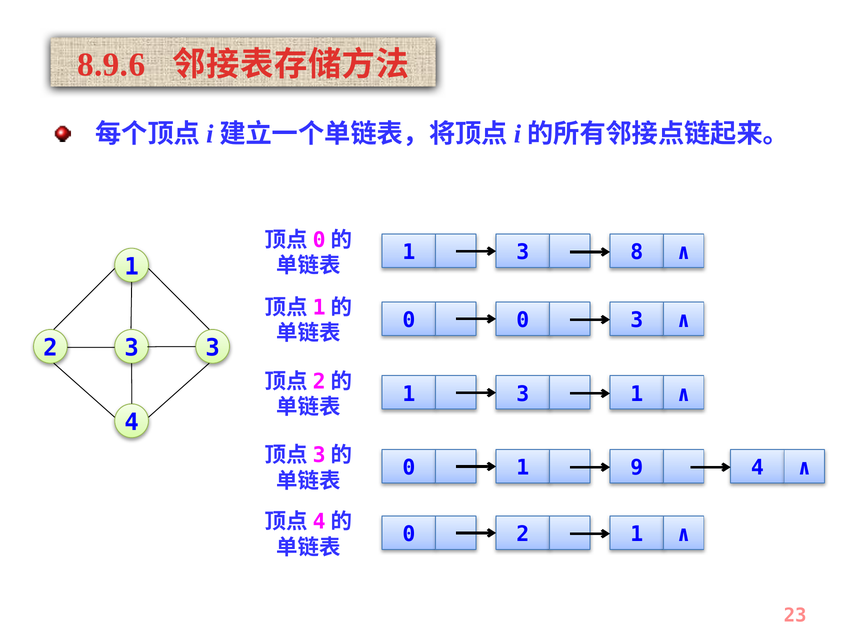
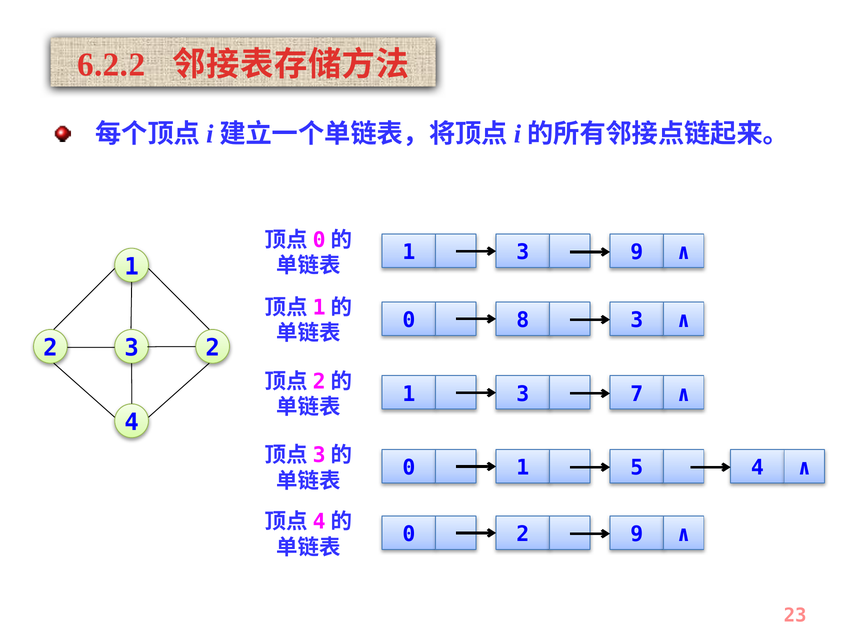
8.9.6: 8.9.6 -> 6.2.2
3 8: 8 -> 9
0 0: 0 -> 8
2 3: 3 -> 2
3 1: 1 -> 7
9: 9 -> 5
2 1: 1 -> 9
